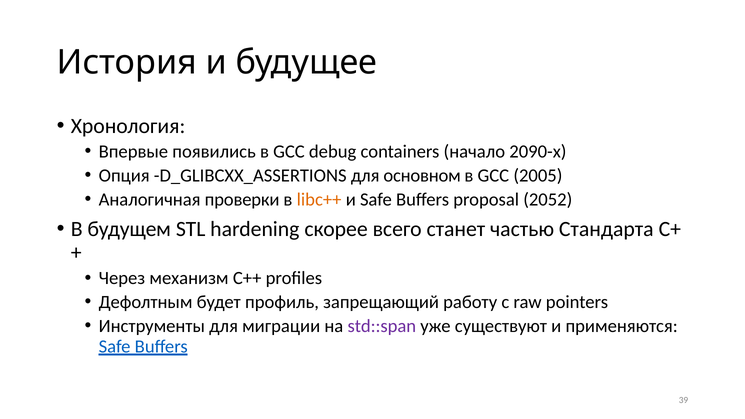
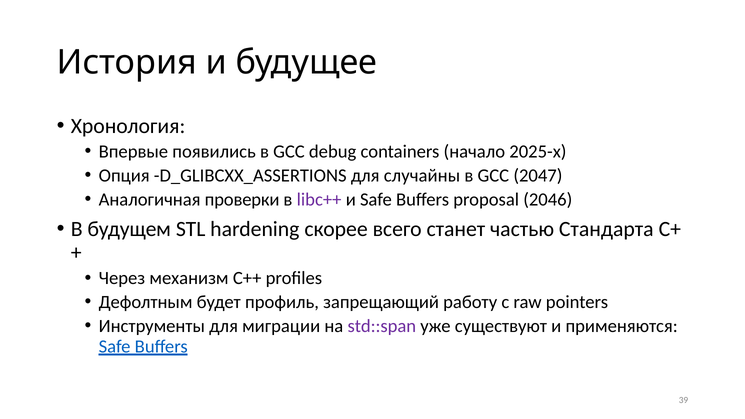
2090-х: 2090-х -> 2025-х
основном: основном -> случайны
2005: 2005 -> 2047
libc++ colour: orange -> purple
2052: 2052 -> 2046
